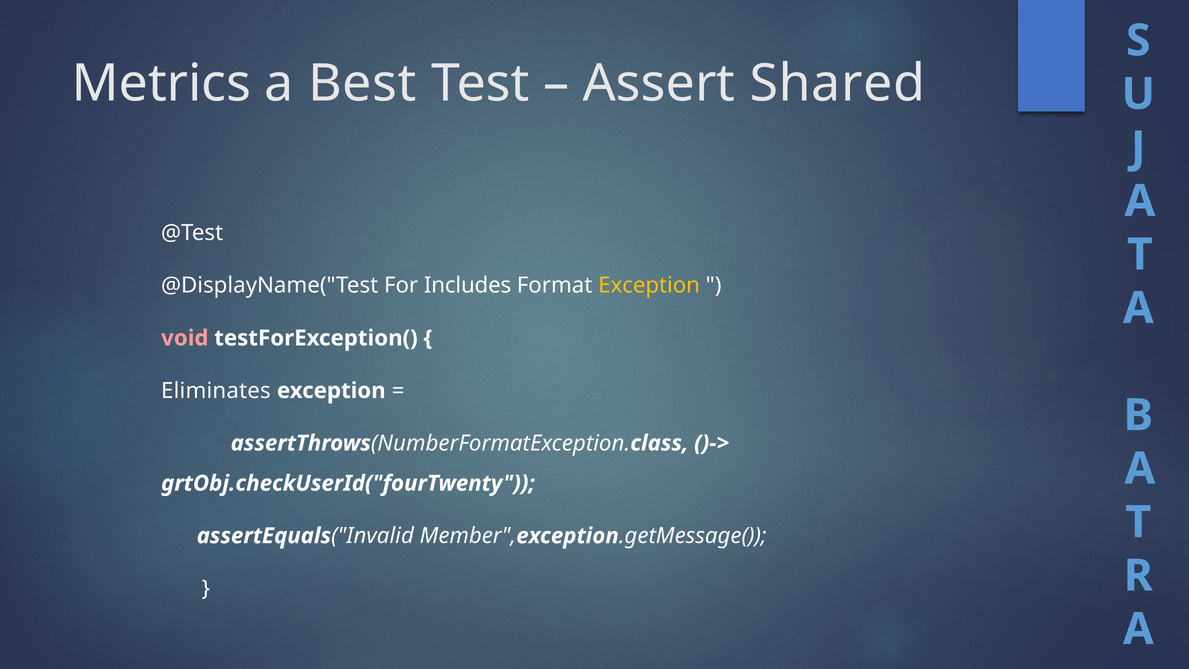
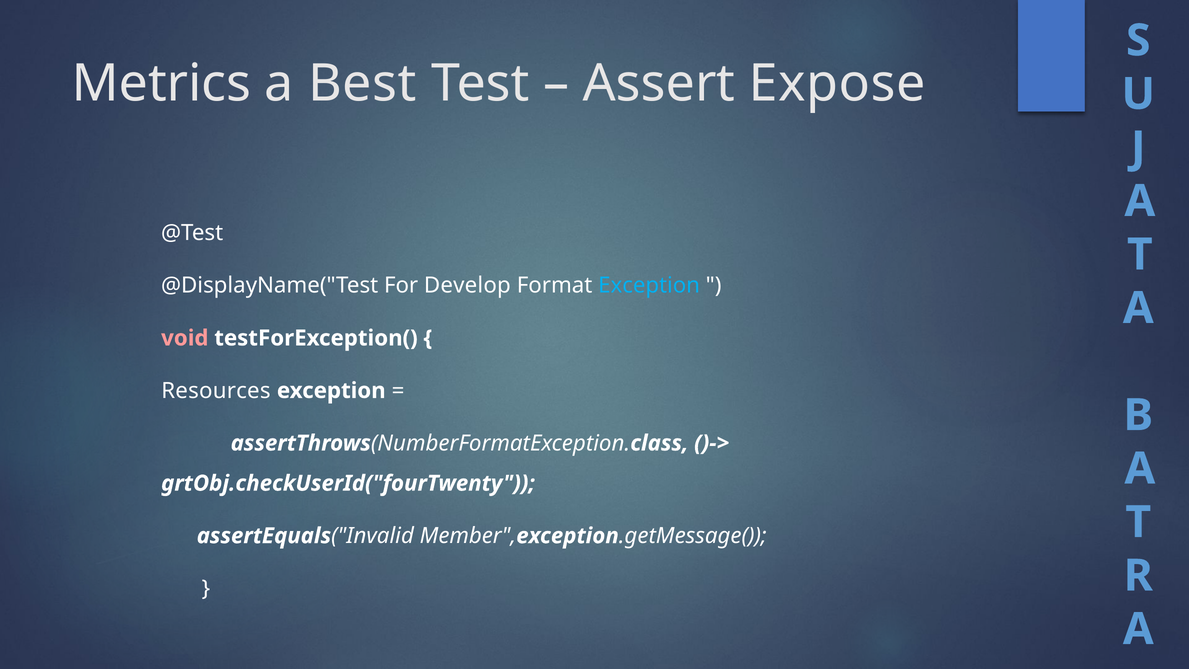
Shared: Shared -> Expose
Includes: Includes -> Develop
Exception at (649, 286) colour: yellow -> light blue
Eliminates: Eliminates -> Resources
